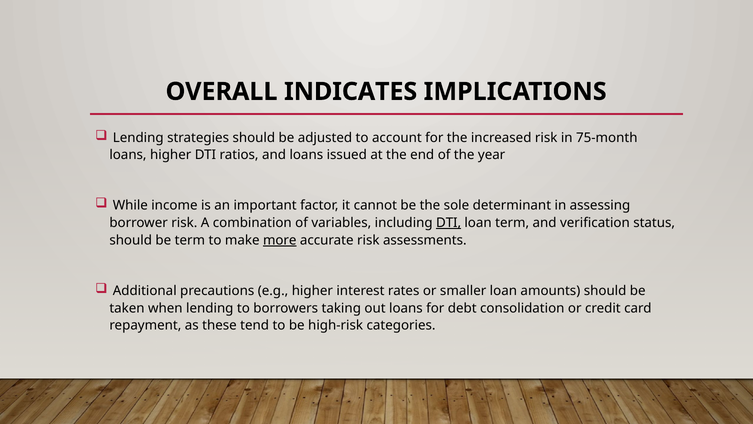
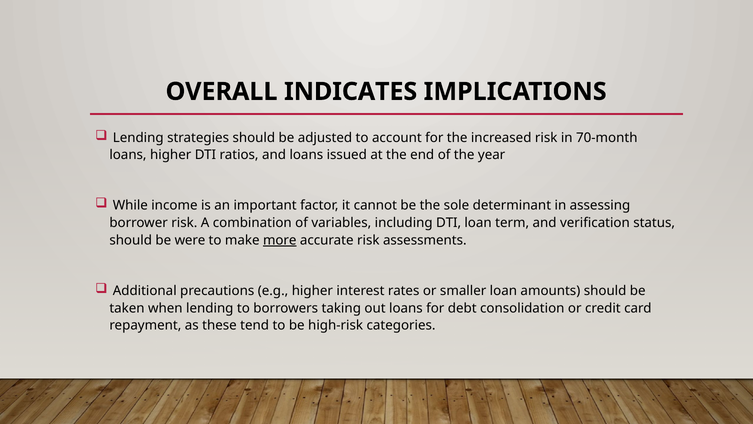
75-month: 75-month -> 70-month
DTI at (449, 223) underline: present -> none
be term: term -> were
